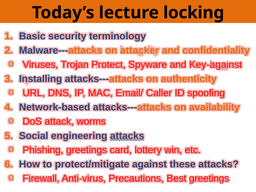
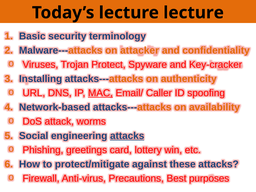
lecture locking: locking -> lecture
Key-against: Key-against -> Key-cracker
MAC underline: none -> present
Best greetings: greetings -> purposes
